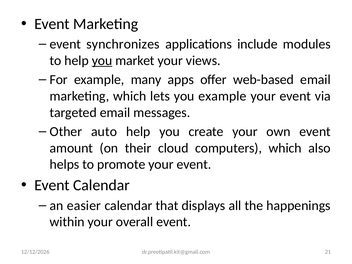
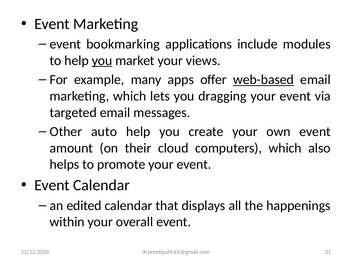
synchronizes: synchronizes -> bookmarking
web-based underline: none -> present
you example: example -> dragging
easier: easier -> edited
